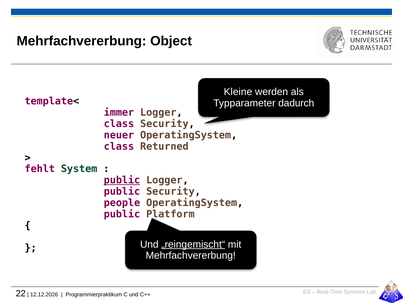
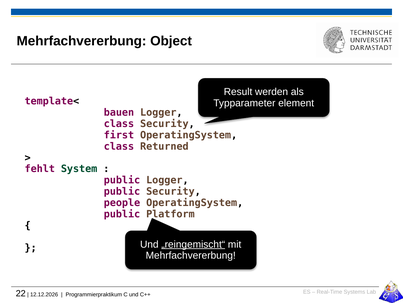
Kleine: Kleine -> Result
dadurch: dadurch -> element
immer: immer -> bauen
neuer: neuer -> first
public at (122, 180) underline: present -> none
